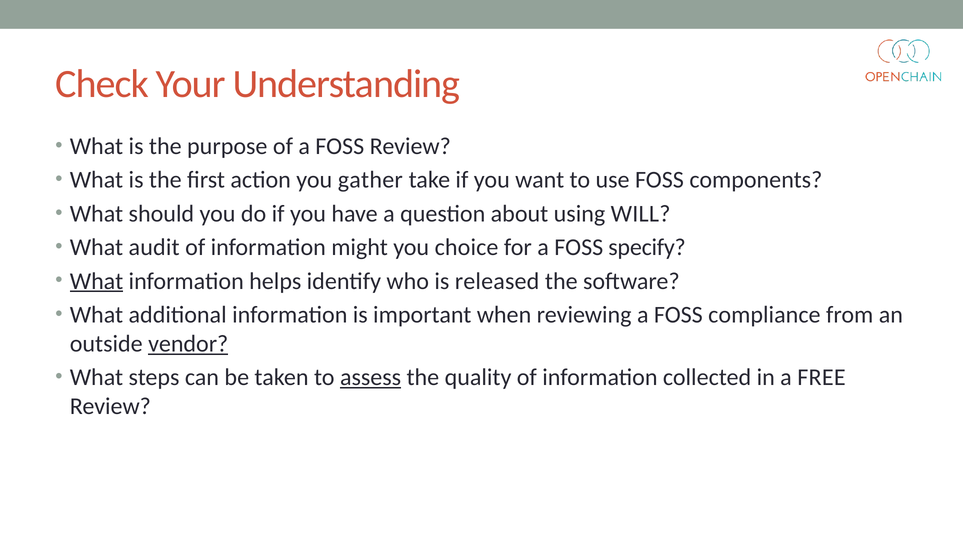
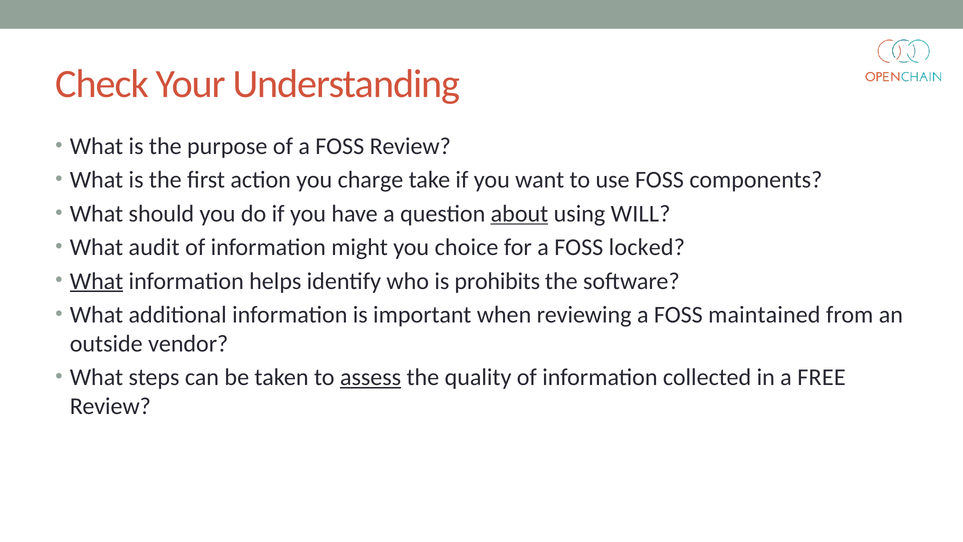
gather: gather -> charge
about underline: none -> present
specify: specify -> locked
released: released -> prohibits
compliance: compliance -> maintained
vendor underline: present -> none
